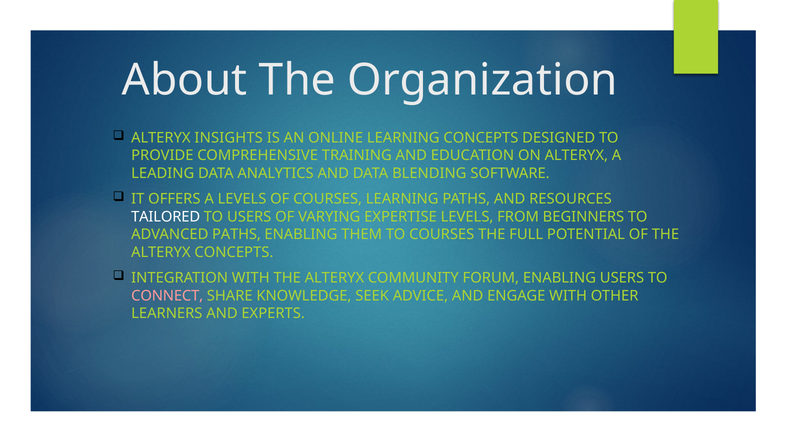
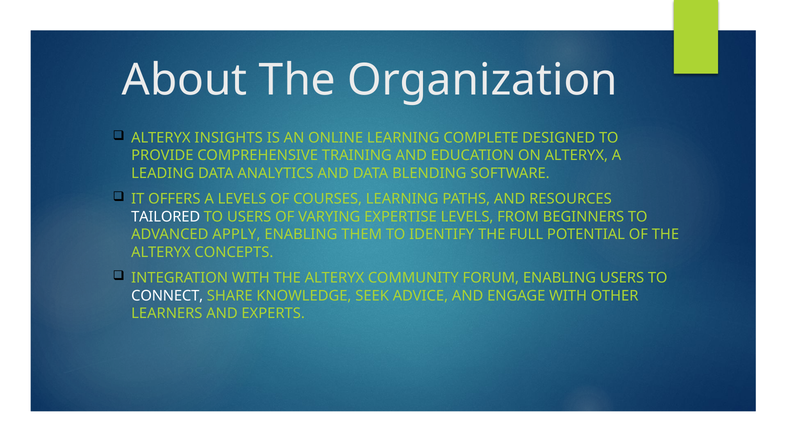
LEARNING CONCEPTS: CONCEPTS -> COMPLETE
ADVANCED PATHS: PATHS -> APPLY
TO COURSES: COURSES -> IDENTIFY
CONNECT colour: pink -> white
